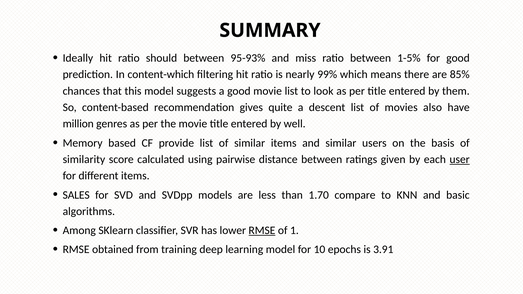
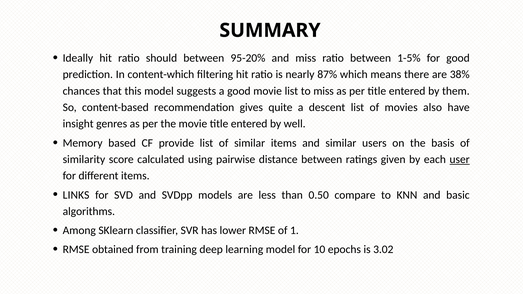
95-93%: 95-93% -> 95-20%
99%: 99% -> 87%
85%: 85% -> 38%
to look: look -> miss
million: million -> insight
SALES: SALES -> LINKS
1.70: 1.70 -> 0.50
RMSE at (262, 231) underline: present -> none
3.91: 3.91 -> 3.02
